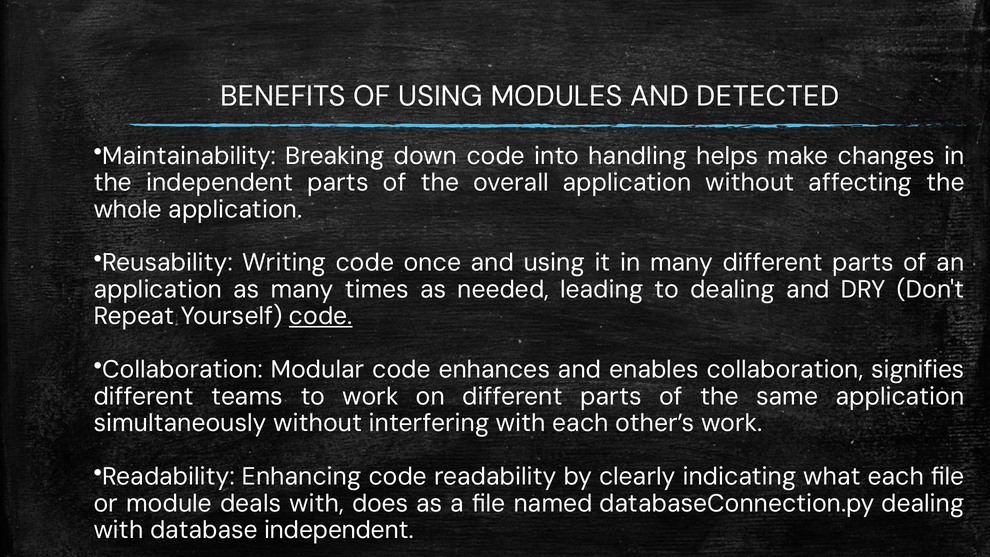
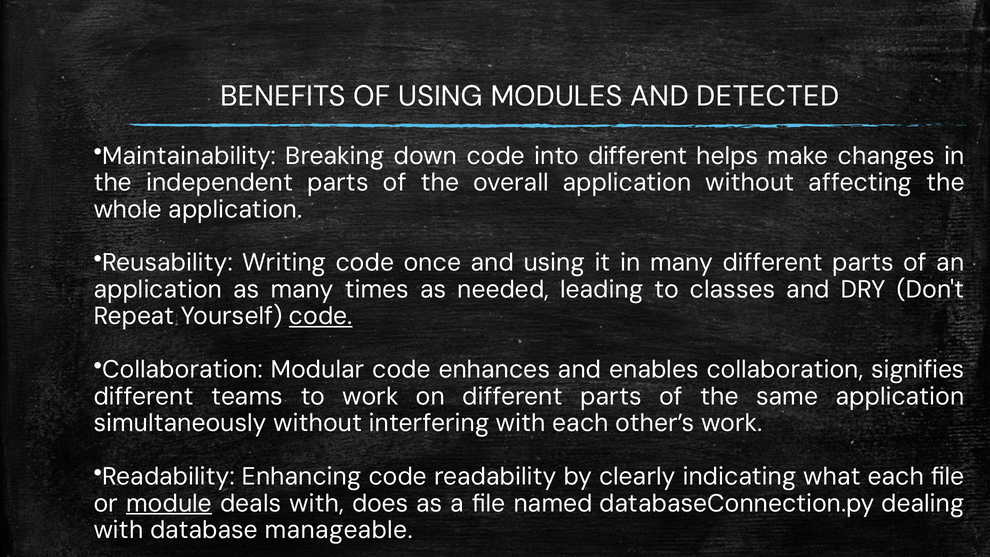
into handling: handling -> different
to dealing: dealing -> classes
module underline: none -> present
database independent: independent -> manageable
